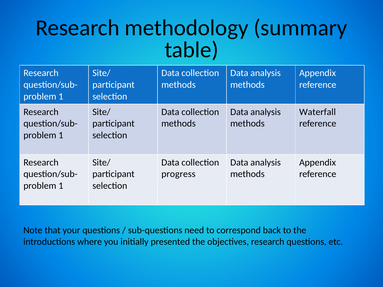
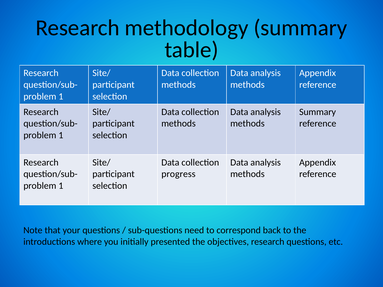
Waterfall at (318, 112): Waterfall -> Summary
